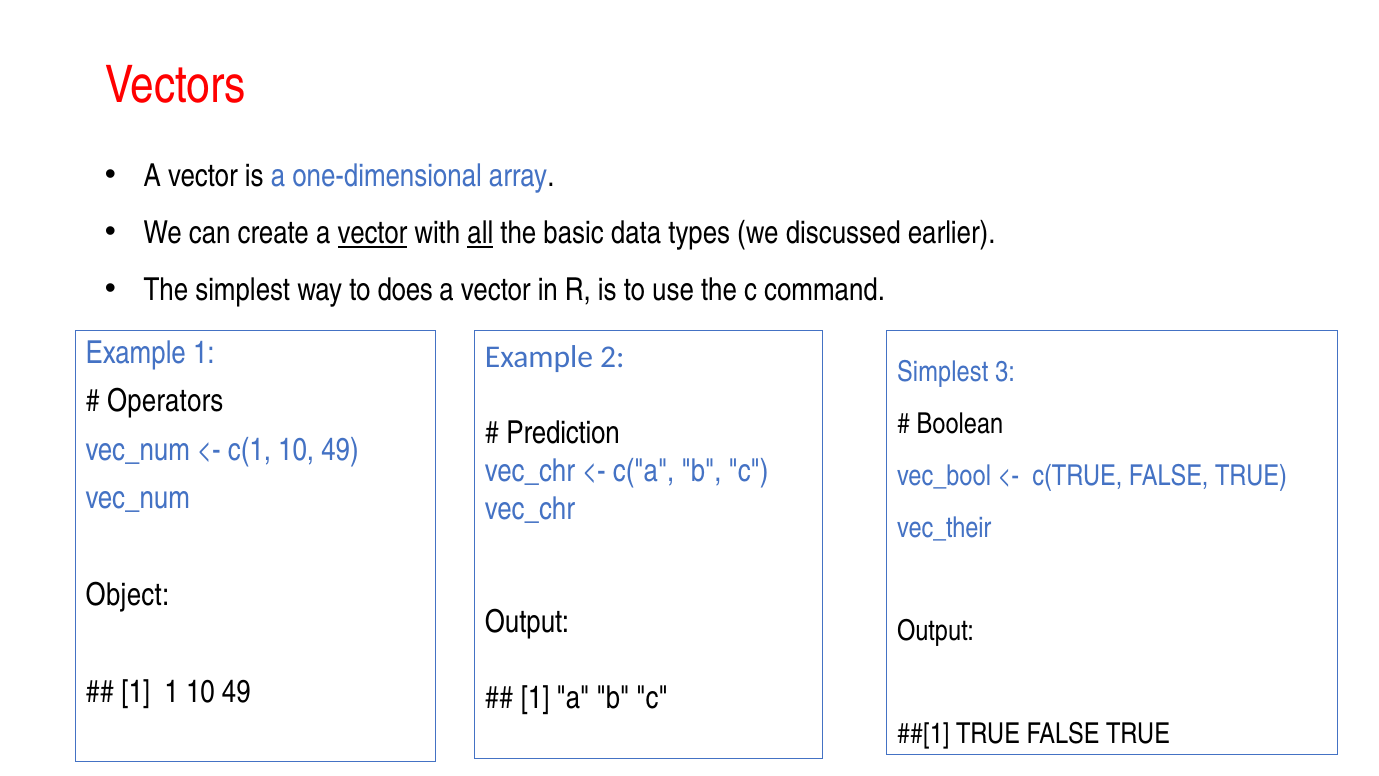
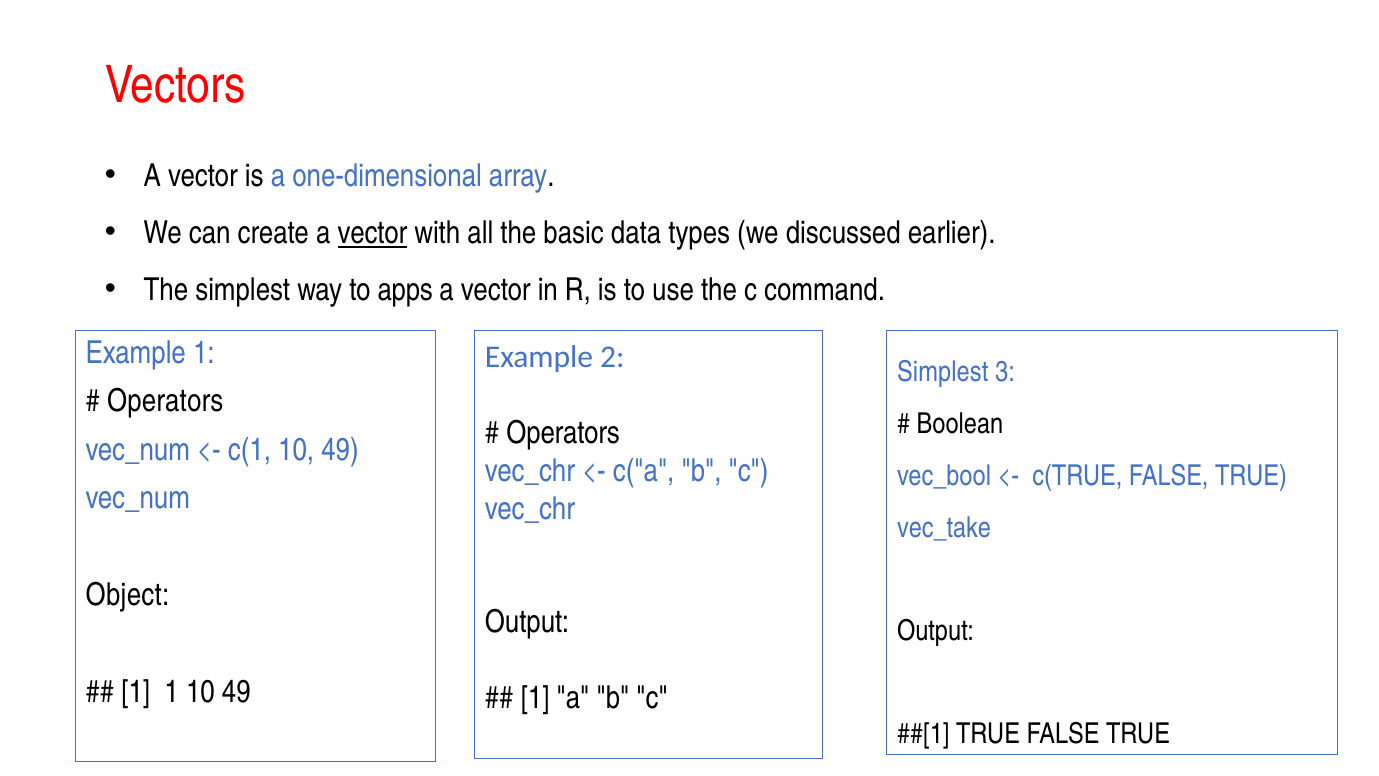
all underline: present -> none
does: does -> apps
Prediction at (563, 433): Prediction -> Operators
vec_their: vec_their -> vec_take
